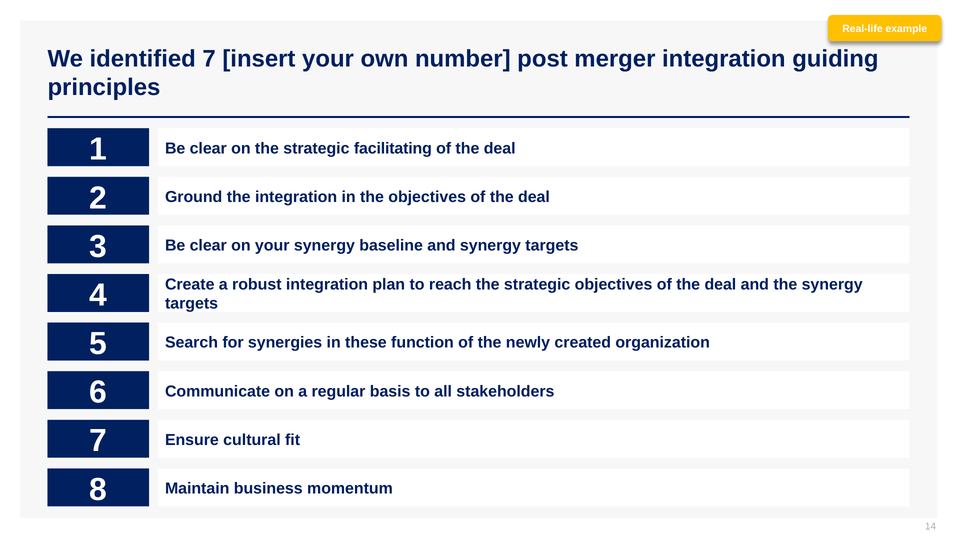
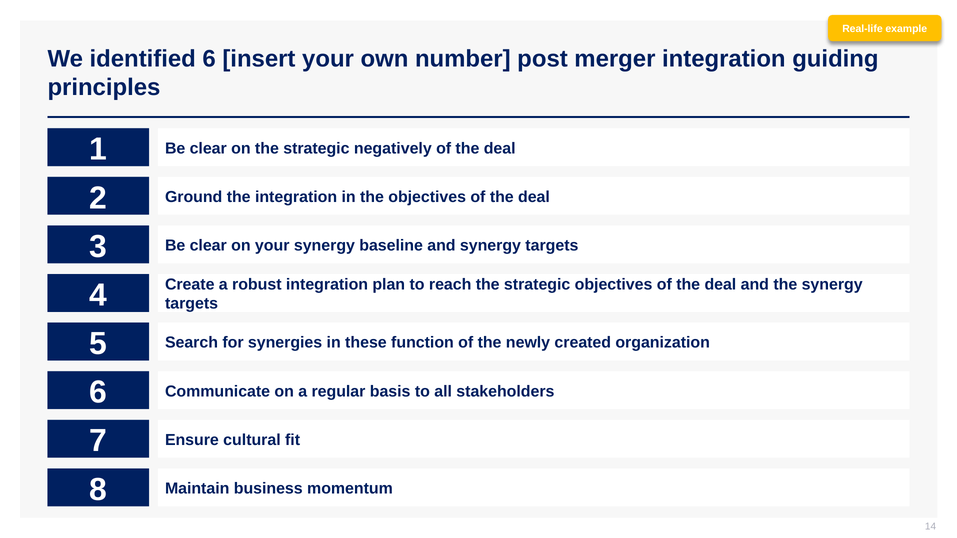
identified 7: 7 -> 6
facilitating: facilitating -> negatively
